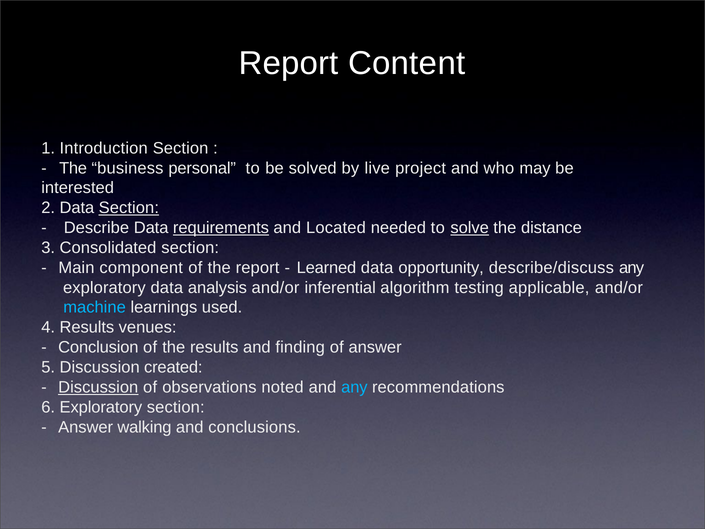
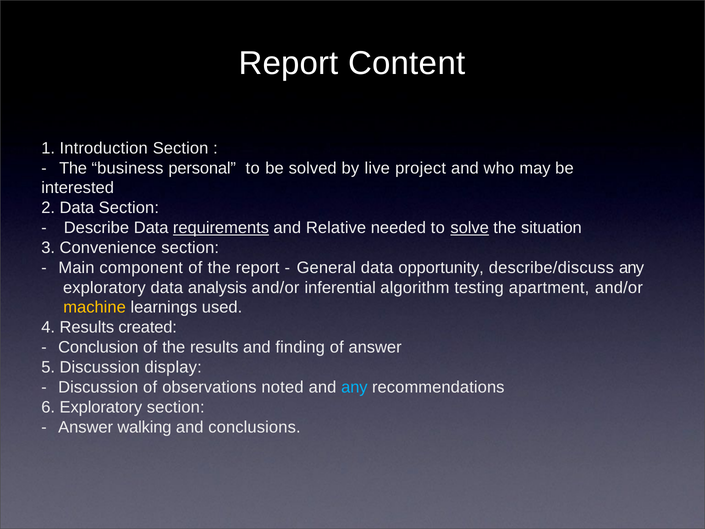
Section at (129, 208) underline: present -> none
Located: Located -> Relative
distance: distance -> situation
Consolidated: Consolidated -> Convenience
Learned: Learned -> General
applicable: applicable -> apartment
machine colour: light blue -> yellow
venues: venues -> created
created: created -> display
Discussion at (98, 387) underline: present -> none
